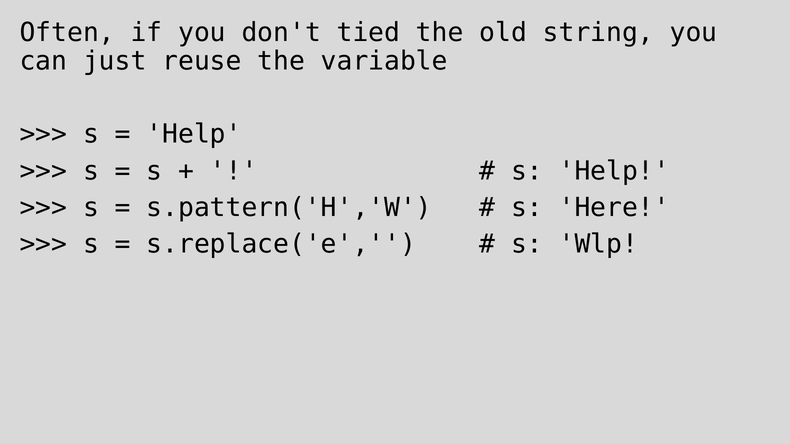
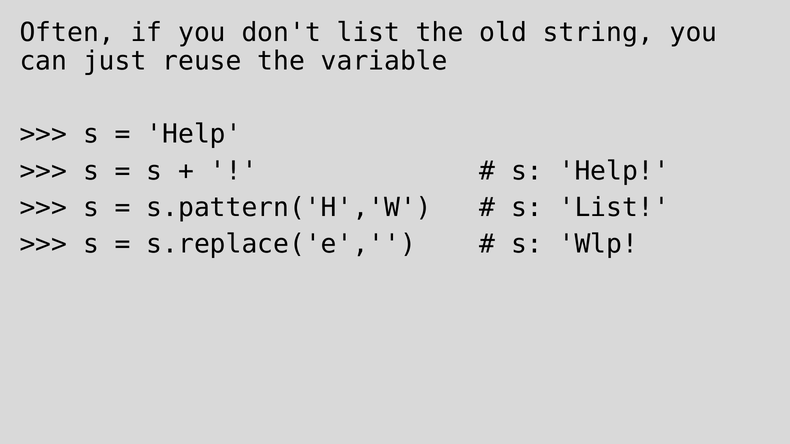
don't tied: tied -> list
s Here: Here -> List
